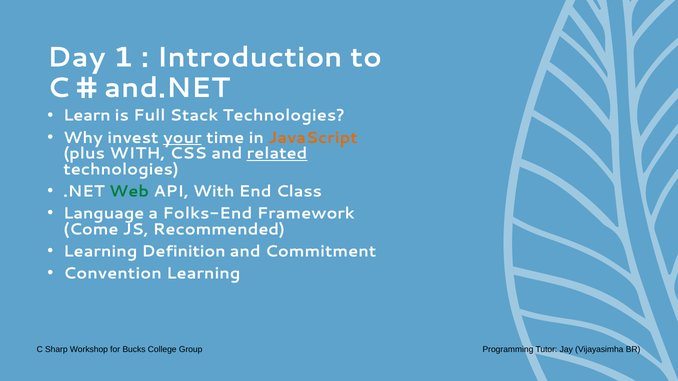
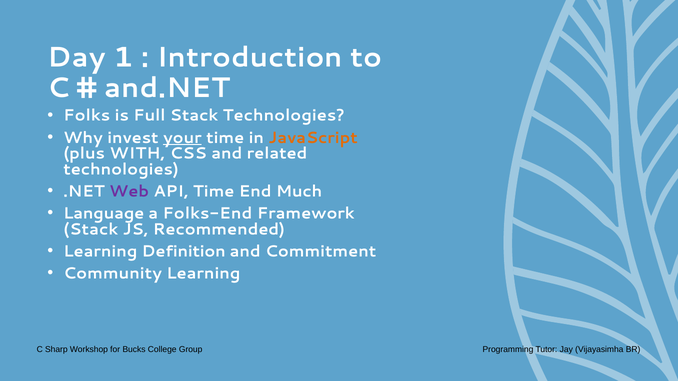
Learn: Learn -> Folks
related underline: present -> none
Web colour: green -> purple
API With: With -> Time
Class: Class -> Much
Come at (91, 229): Come -> Stack
Convention: Convention -> Community
